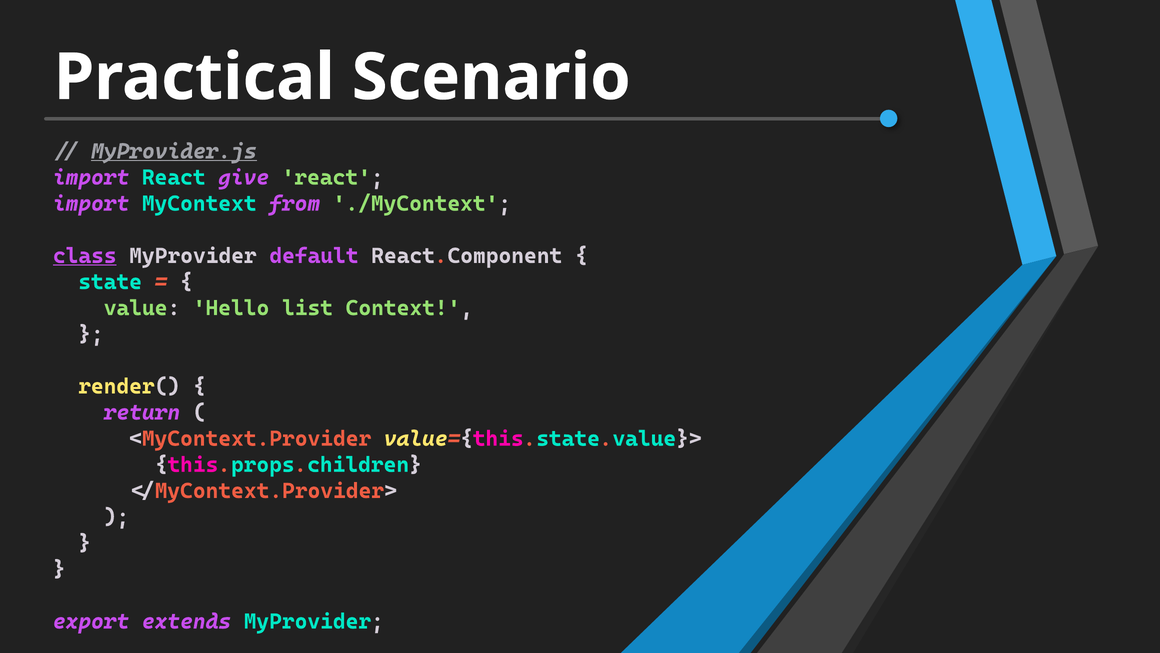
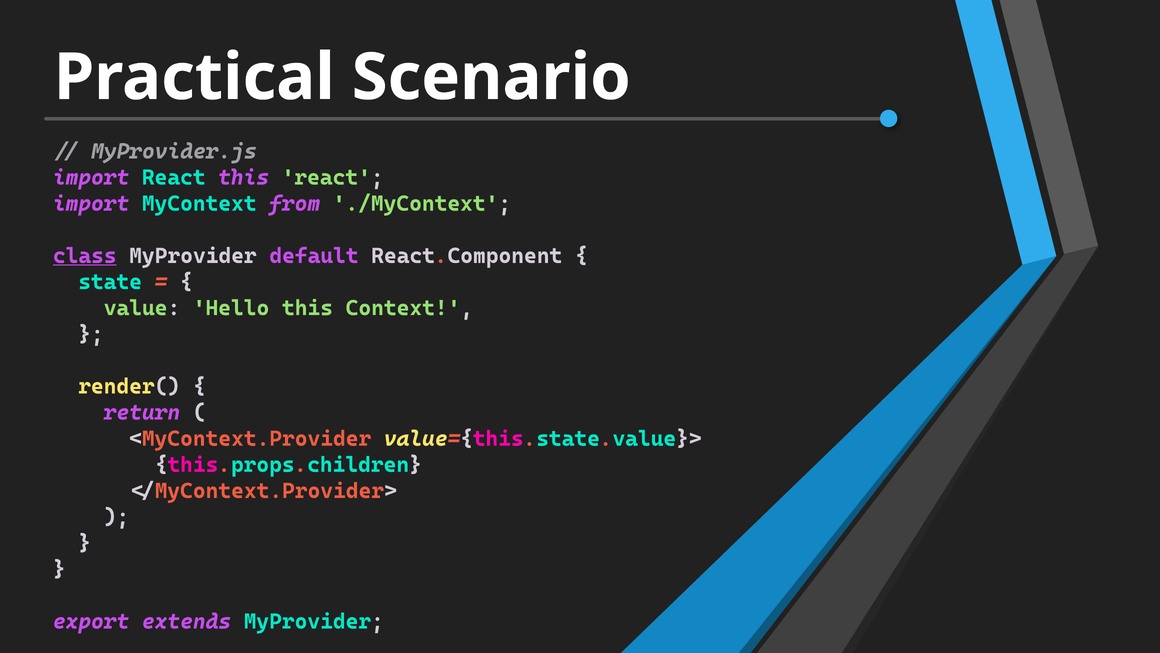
MyProvider.js underline: present -> none
React give: give -> this
Hello list: list -> this
